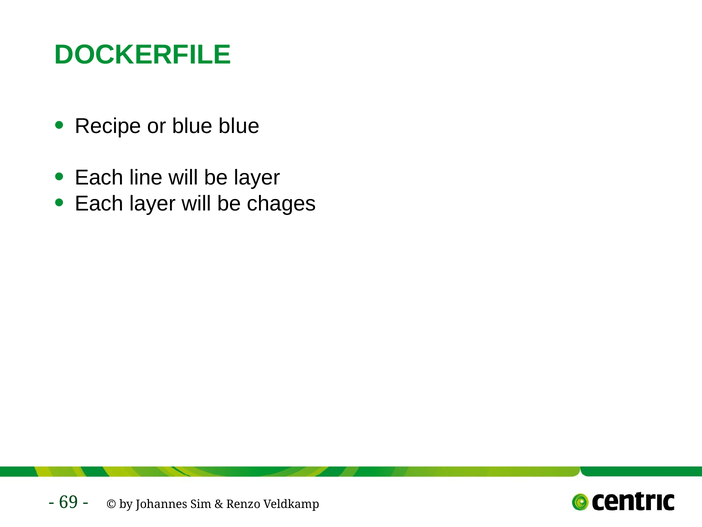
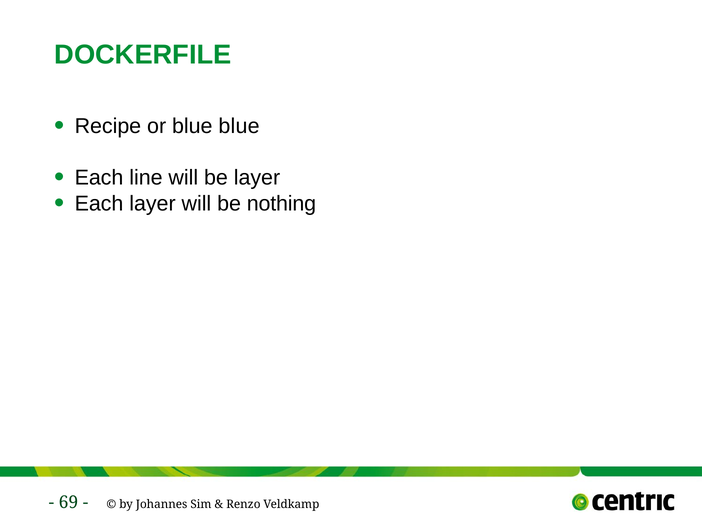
chages: chages -> nothing
